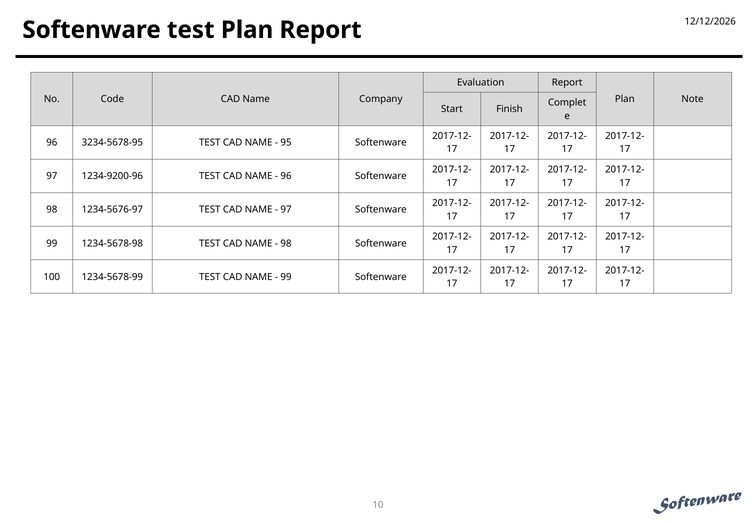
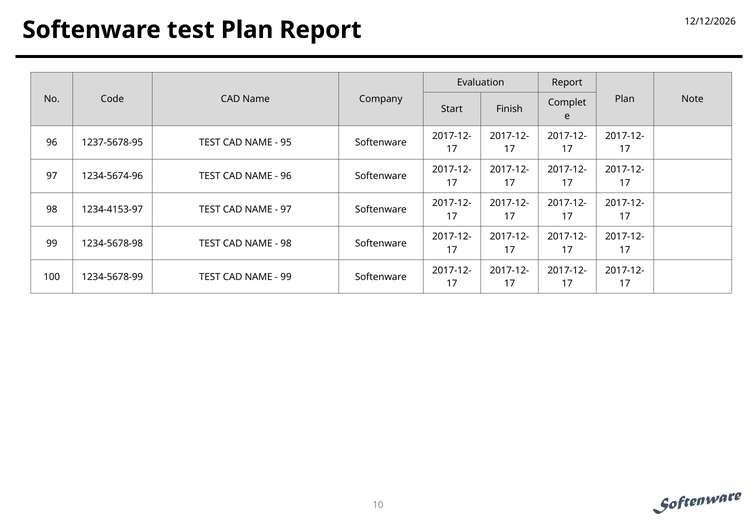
3234-5678-95: 3234-5678-95 -> 1237-5678-95
1234-9200-96: 1234-9200-96 -> 1234-5674-96
1234-5676-97: 1234-5676-97 -> 1234-4153-97
